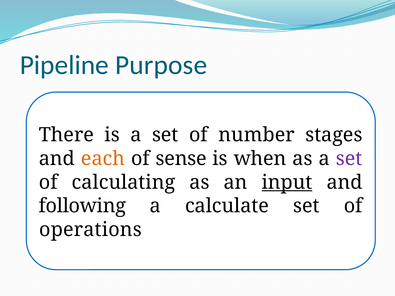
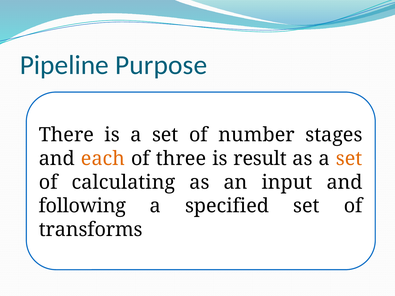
sense: sense -> three
when: when -> result
set at (349, 159) colour: purple -> orange
input underline: present -> none
calculate: calculate -> specified
operations: operations -> transforms
